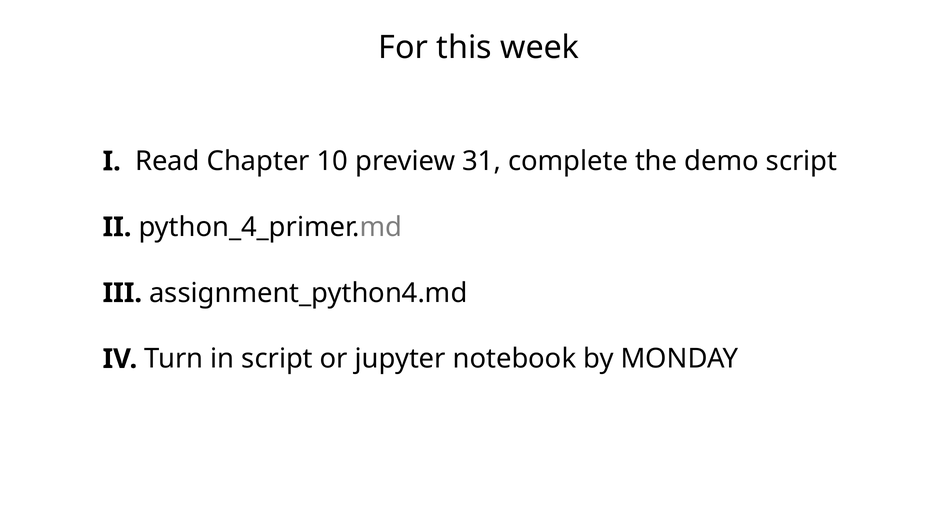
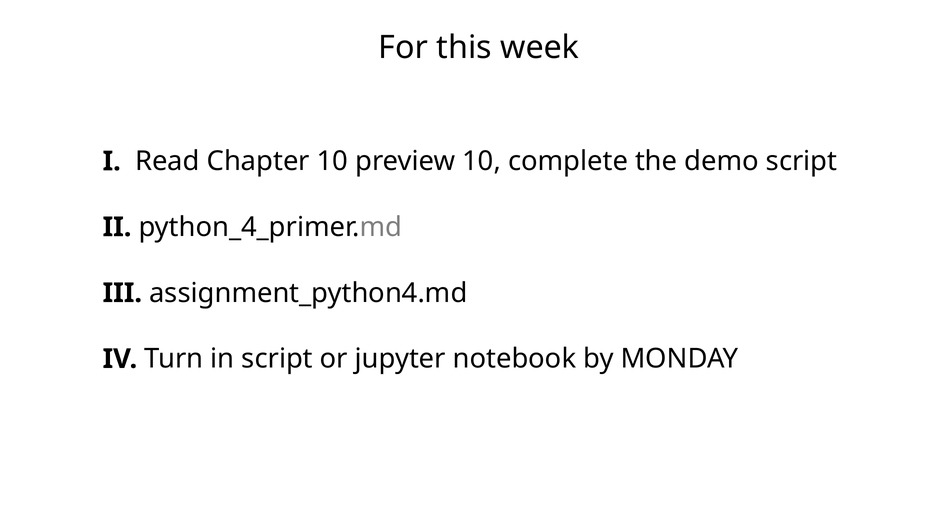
preview 31: 31 -> 10
